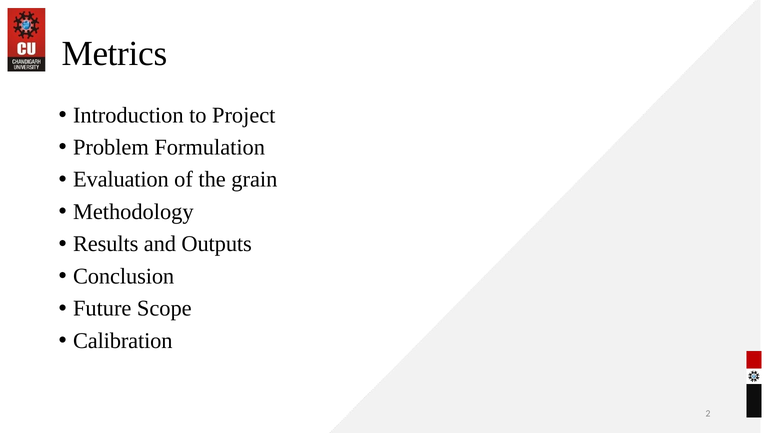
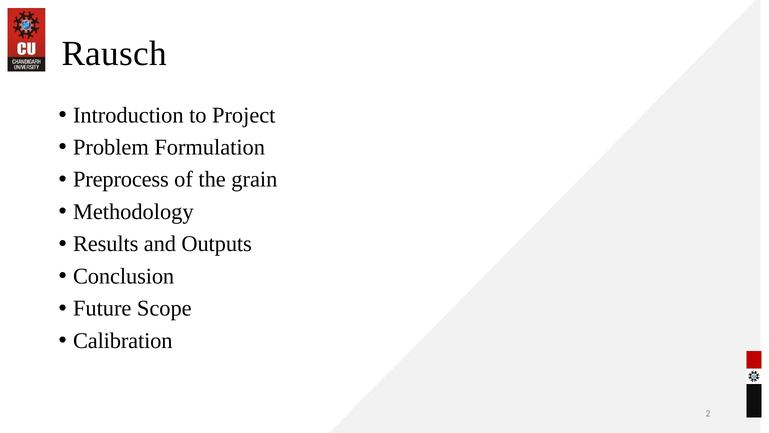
Metrics: Metrics -> Rausch
Evaluation: Evaluation -> Preprocess
